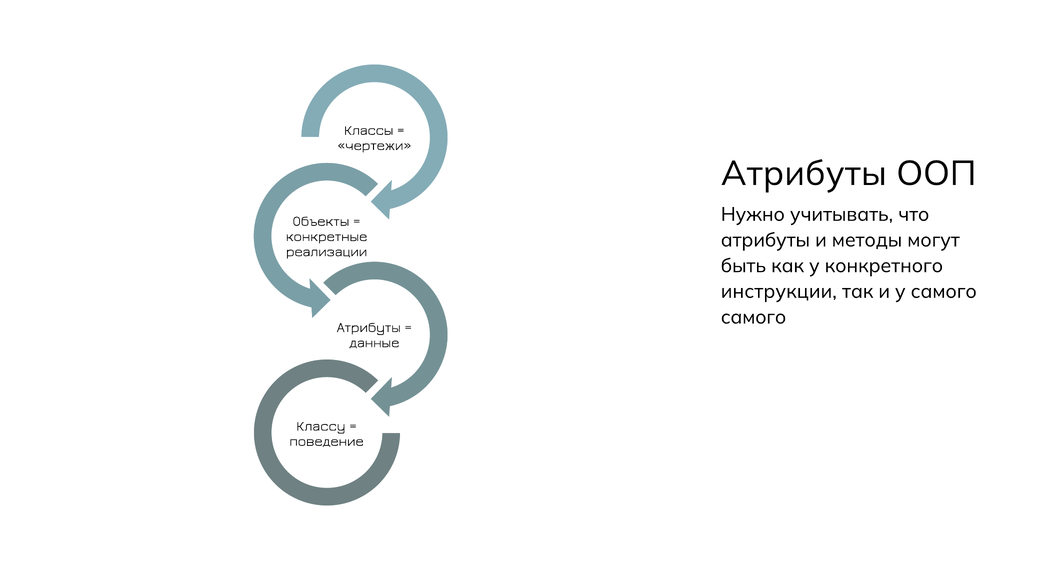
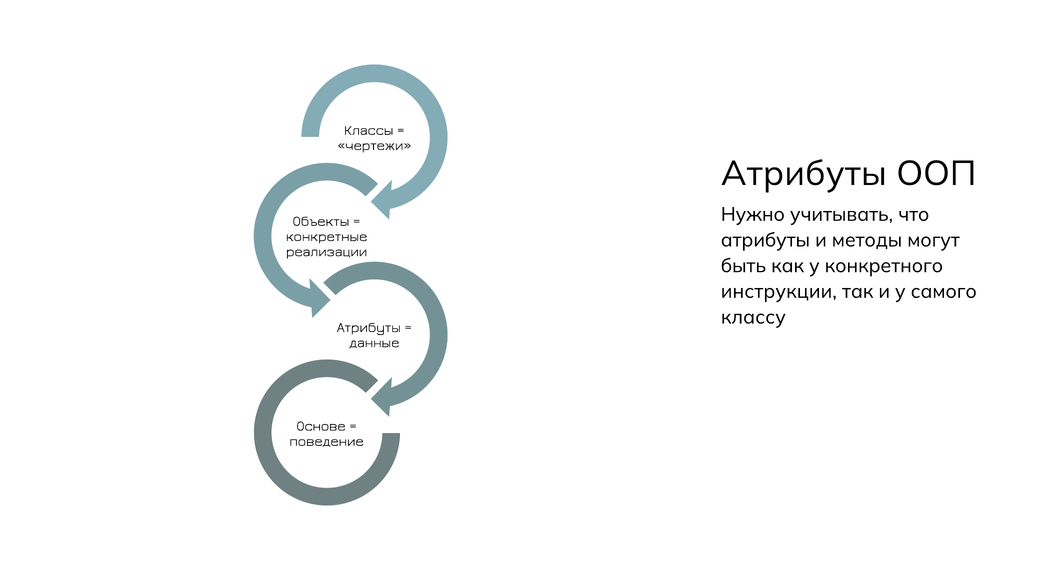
самого at (753, 317): самого -> классу
Классу: Классу -> Основе
